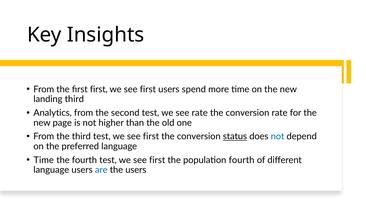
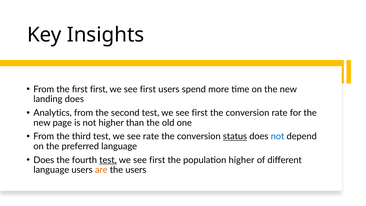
landing third: third -> does
rate at (200, 113): rate -> first
first at (151, 136): first -> rate
Time at (44, 160): Time -> Does
test at (108, 160) underline: none -> present
population fourth: fourth -> higher
are colour: blue -> orange
